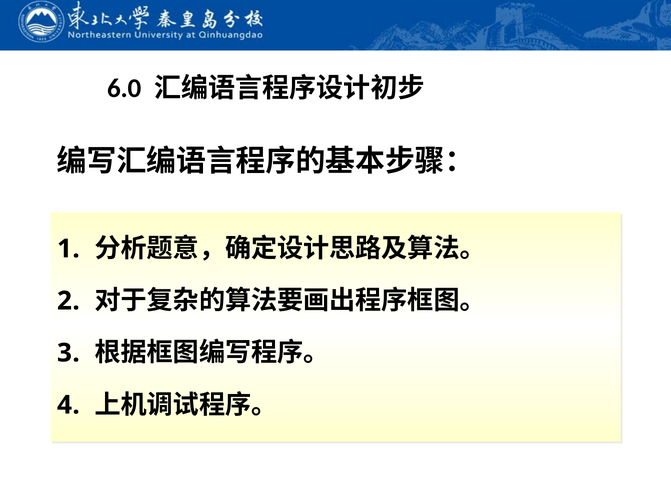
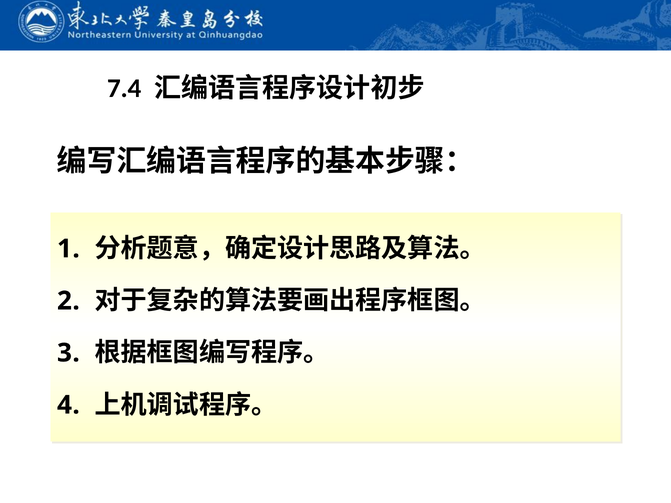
6.0: 6.0 -> 7.4
